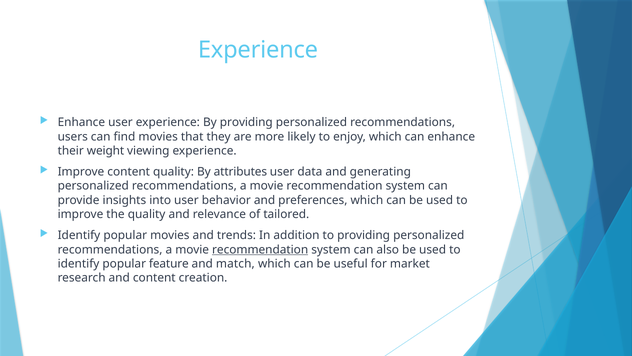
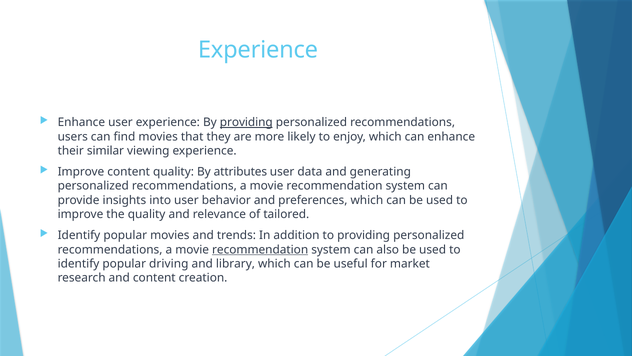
providing at (246, 122) underline: none -> present
weight: weight -> similar
feature: feature -> driving
match: match -> library
